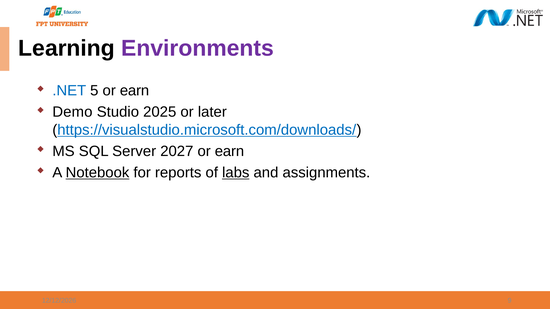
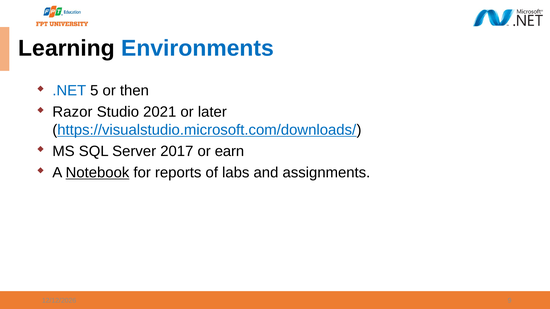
Environments colour: purple -> blue
5 or earn: earn -> then
Demo: Demo -> Razor
2025: 2025 -> 2021
2027: 2027 -> 2017
labs underline: present -> none
